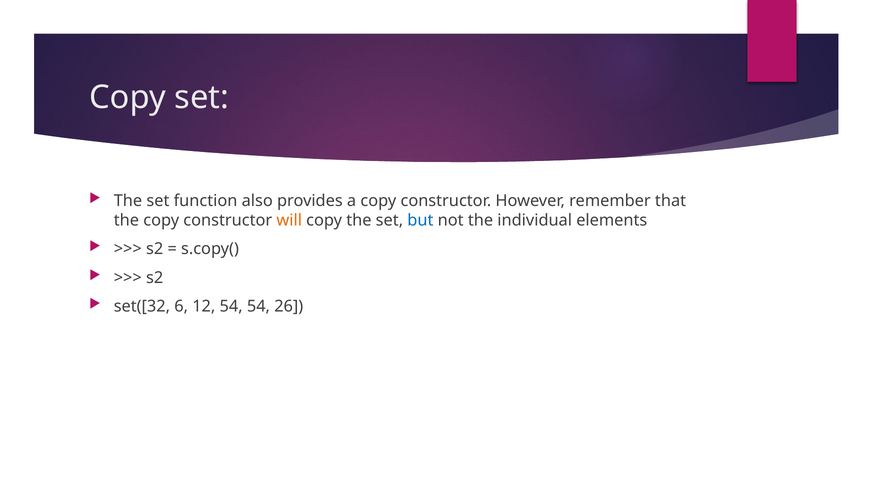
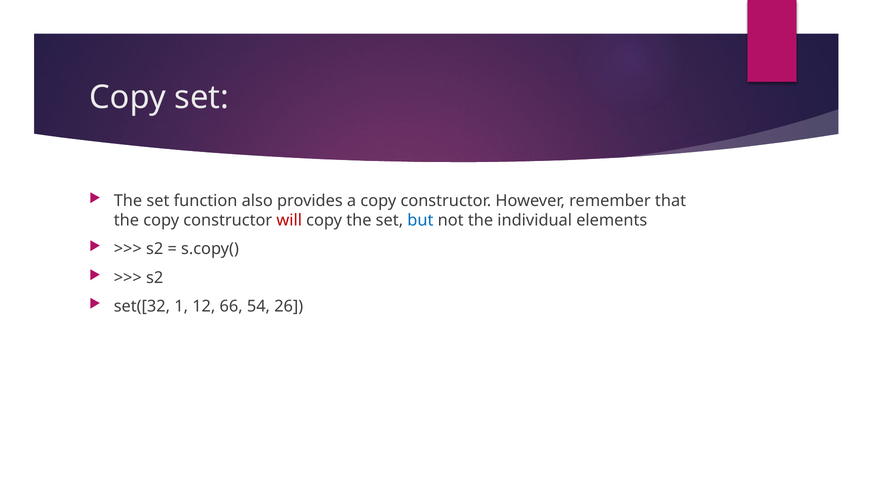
will colour: orange -> red
6: 6 -> 1
12 54: 54 -> 66
